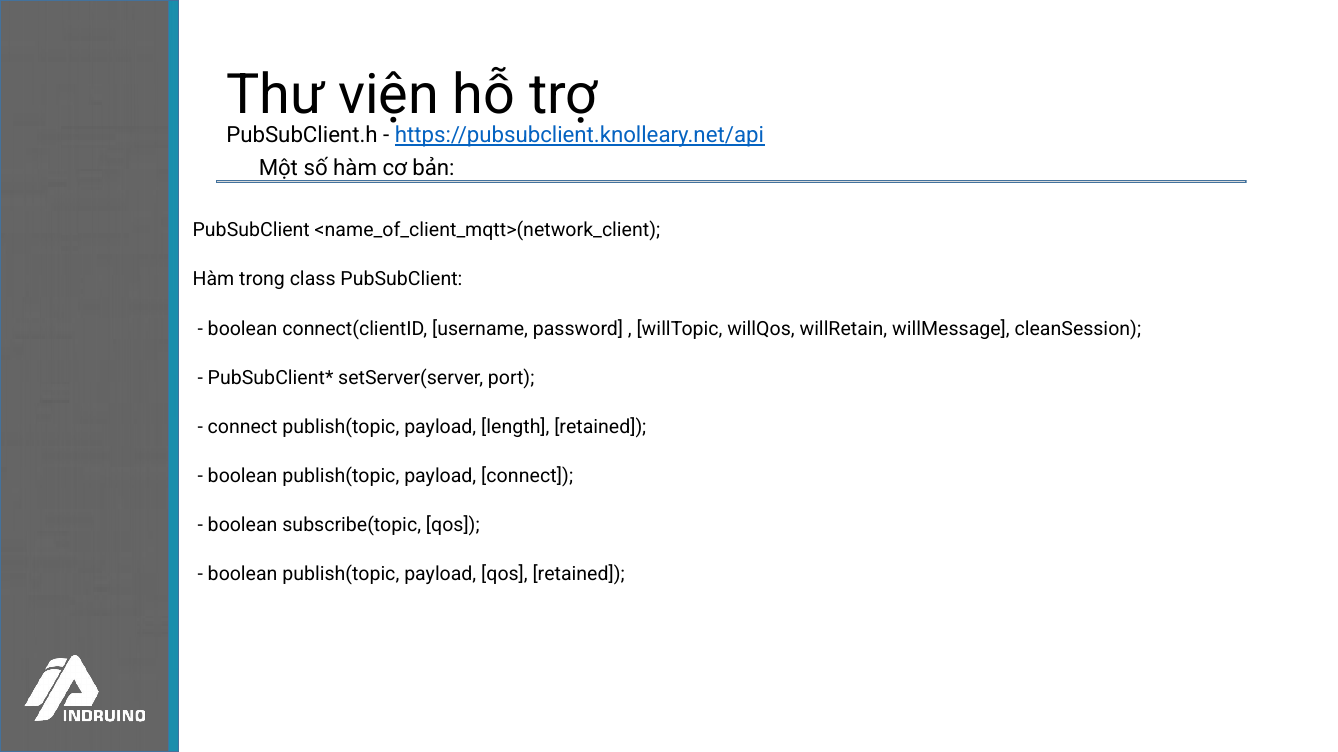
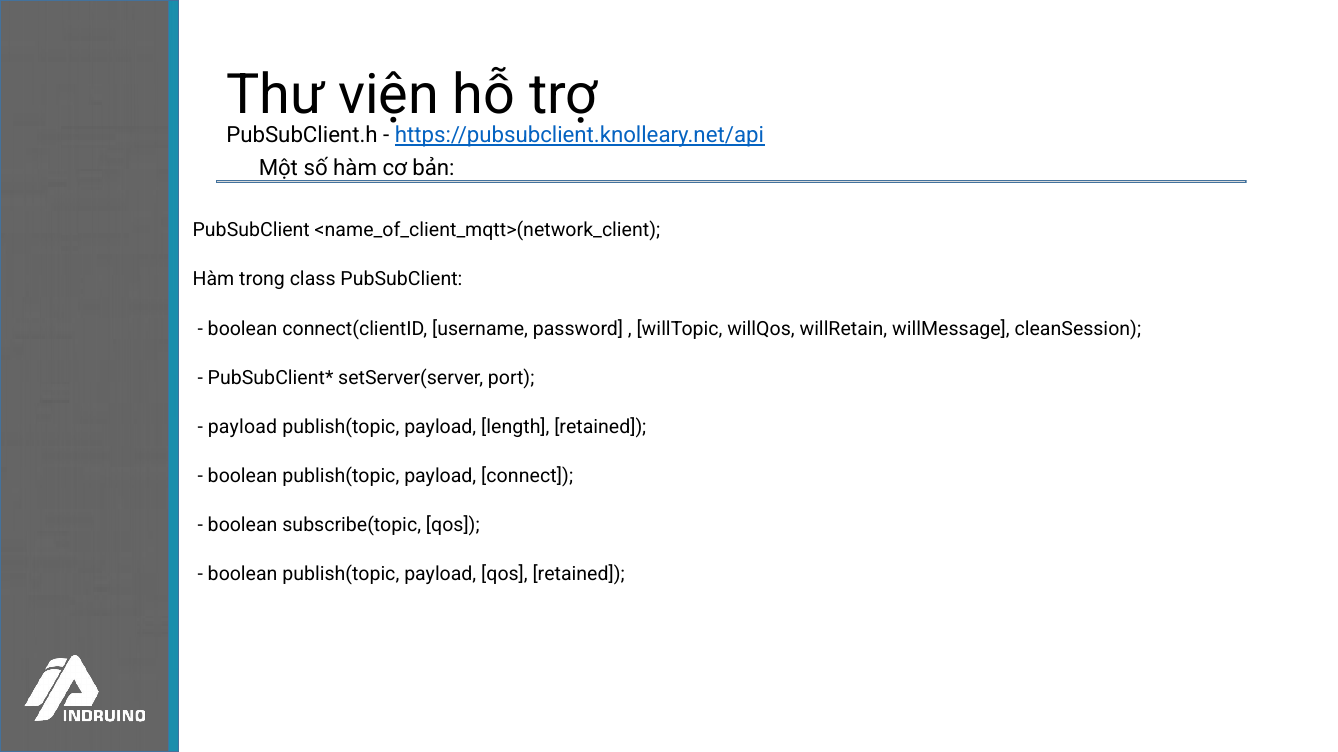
connect at (243, 427): connect -> payload
